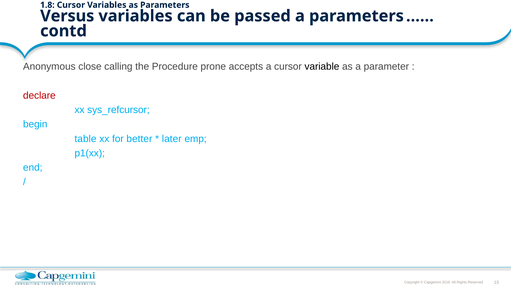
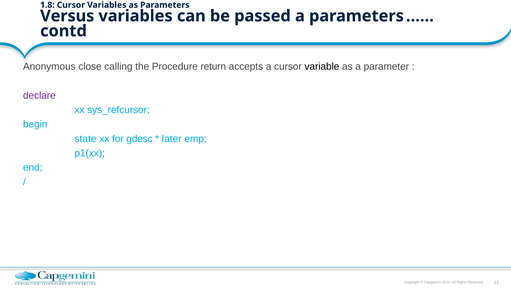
prone: prone -> return
declare colour: red -> purple
table: table -> state
better: better -> gdesc
